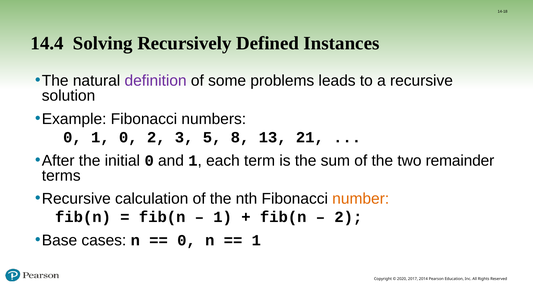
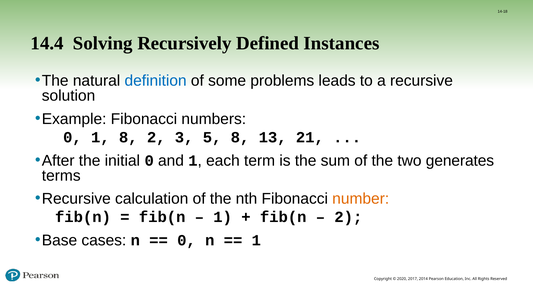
definition colour: purple -> blue
1 0: 0 -> 8
remainder: remainder -> generates
